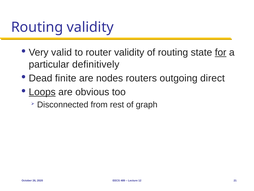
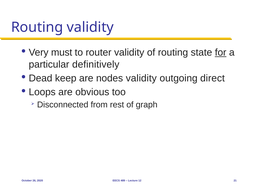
valid: valid -> must
finite: finite -> keep
nodes routers: routers -> validity
Loops underline: present -> none
